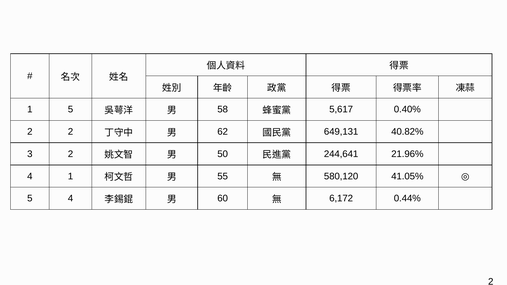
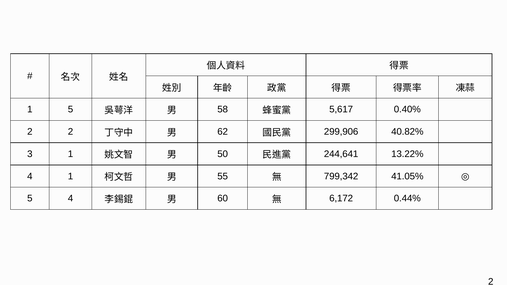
649,131: 649,131 -> 299,906
3 2: 2 -> 1
21.96%: 21.96% -> 13.22%
580,120: 580,120 -> 799,342
